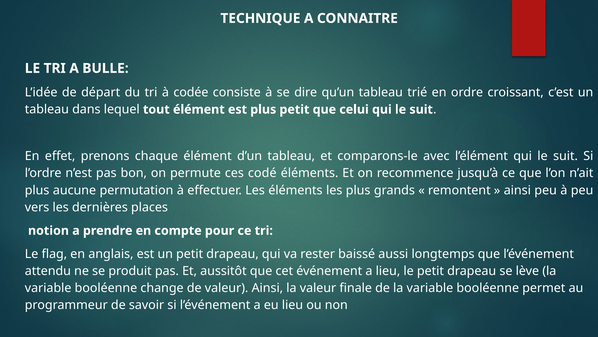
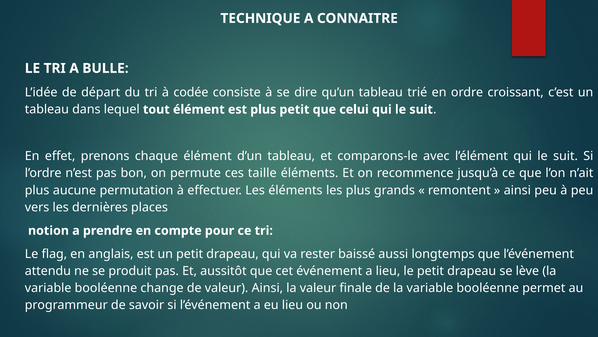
codé: codé -> taille
